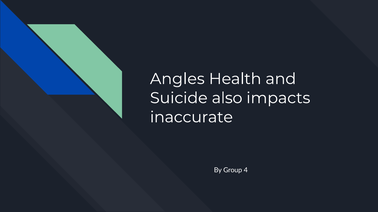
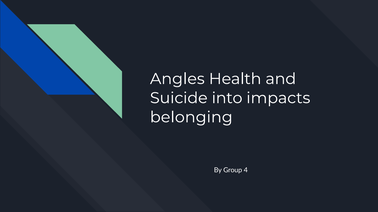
also: also -> into
inaccurate: inaccurate -> belonging
